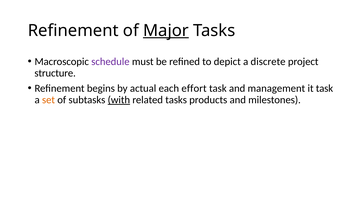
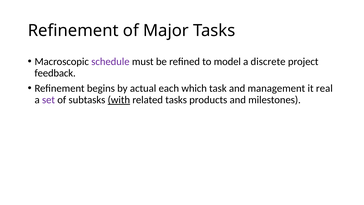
Major underline: present -> none
depict: depict -> model
structure: structure -> feedback
effort: effort -> which
it task: task -> real
set colour: orange -> purple
